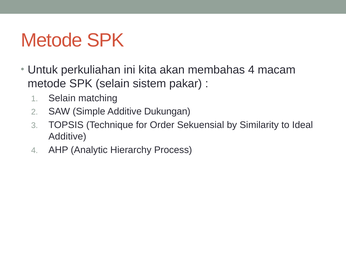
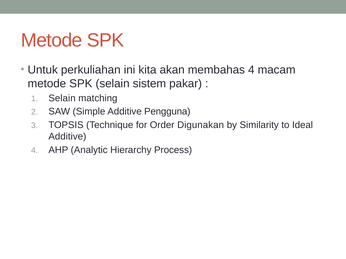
Dukungan: Dukungan -> Pengguna
Sekuensial: Sekuensial -> Digunakan
